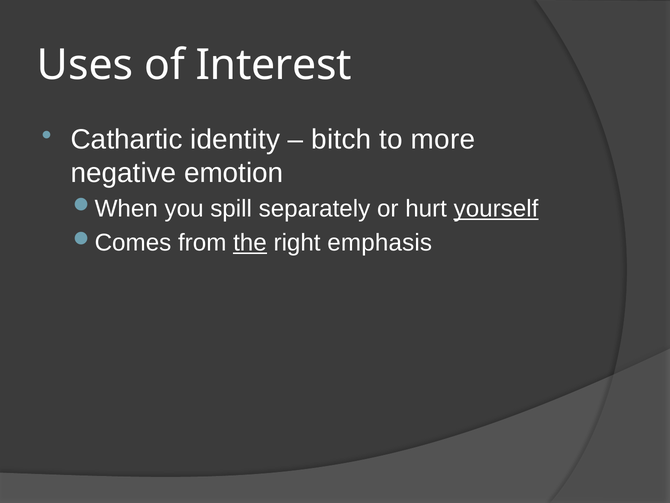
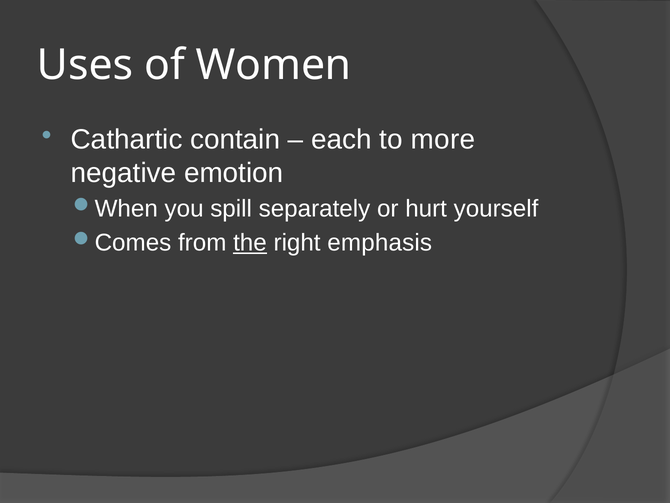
Interest: Interest -> Women
identity: identity -> contain
bitch: bitch -> each
yourself underline: present -> none
